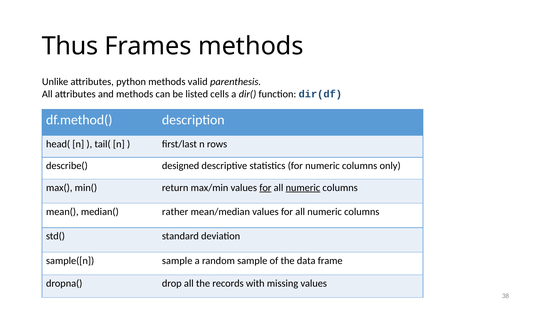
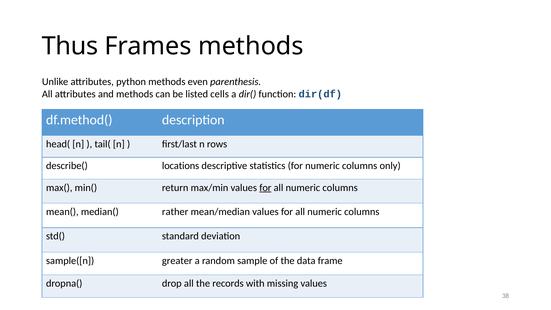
valid: valid -> even
designed: designed -> locations
numeric at (303, 188) underline: present -> none
sample([n sample: sample -> greater
